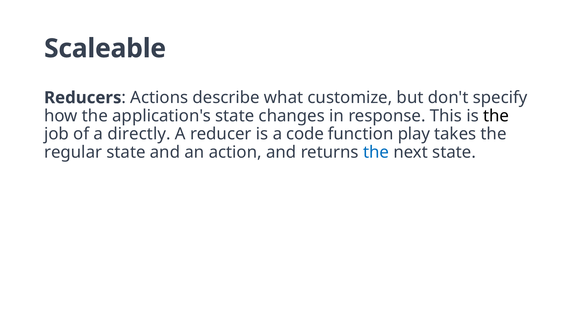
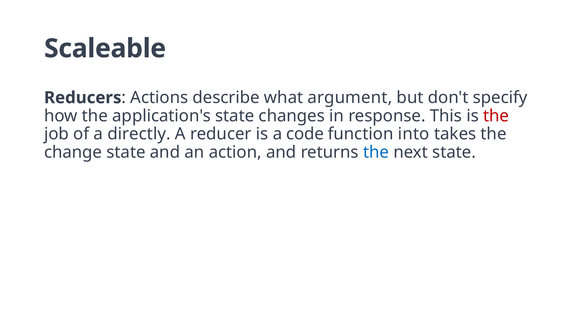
customize: customize -> argument
the at (496, 116) colour: black -> red
play: play -> into
regular: regular -> change
